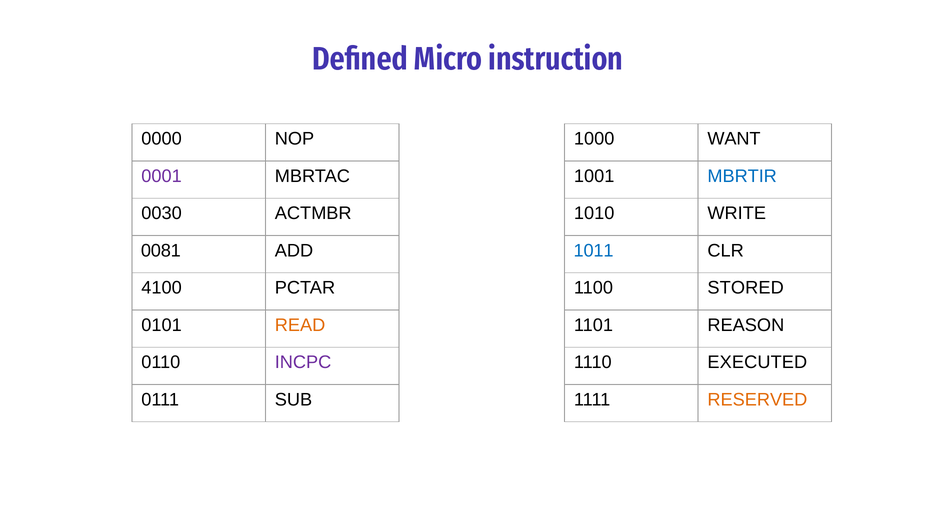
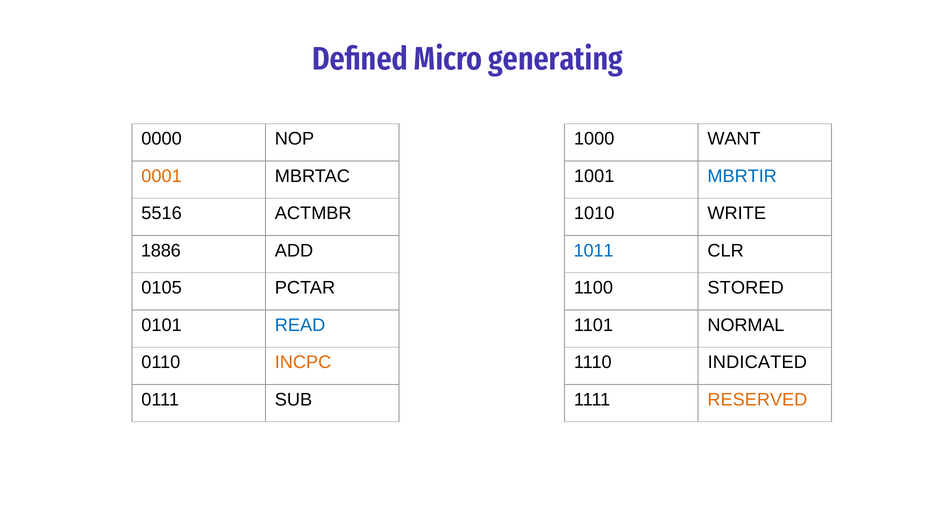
instruction: instruction -> generating
0001 colour: purple -> orange
0030: 0030 -> 5516
0081: 0081 -> 1886
4100: 4100 -> 0105
READ colour: orange -> blue
REASON: REASON -> NORMAL
INCPC colour: purple -> orange
EXECUTED: EXECUTED -> INDICATED
